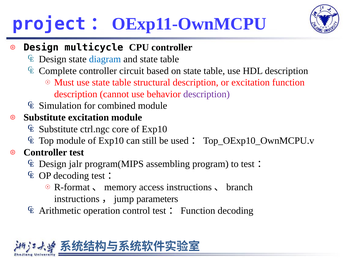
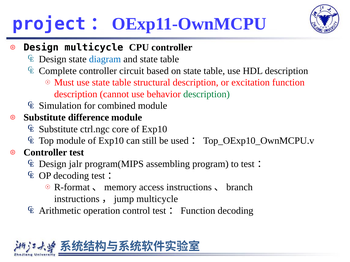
description at (207, 94) colour: purple -> green
Substitute excitation: excitation -> difference
instructions，jump parameters: parameters -> multicycle
